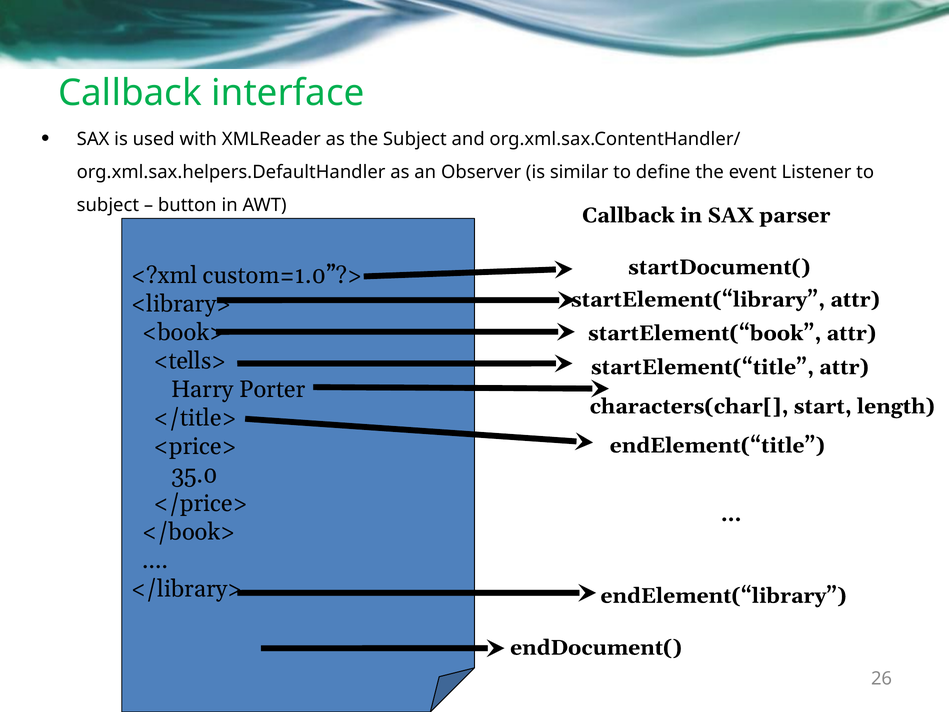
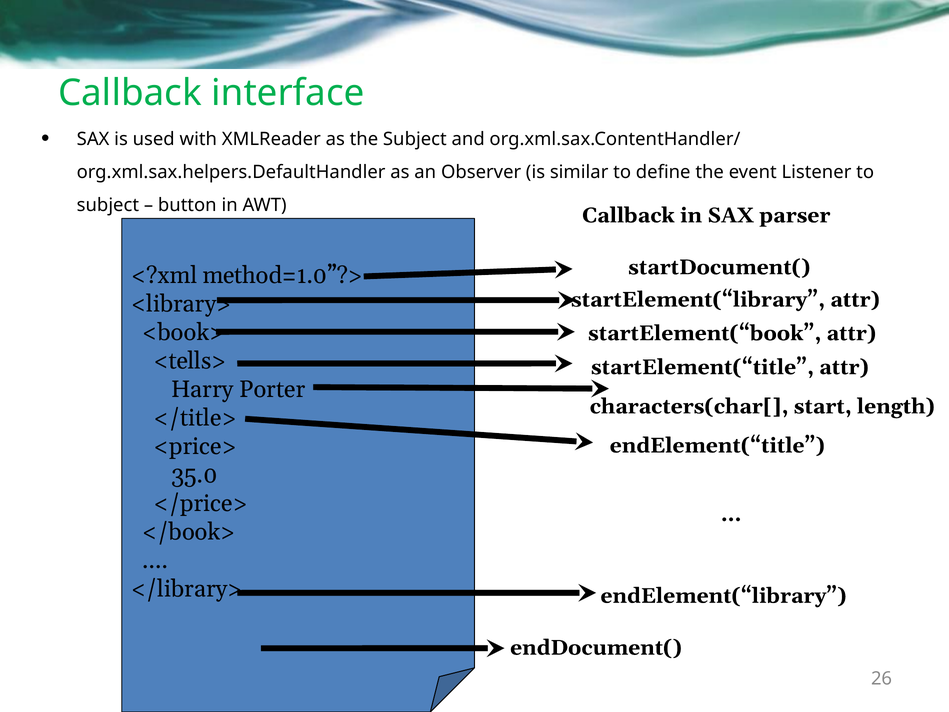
custom=1.0”?>: custom=1.0”?> -> method=1.0”?>
